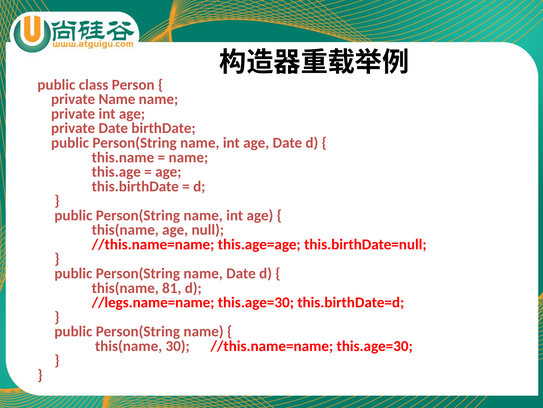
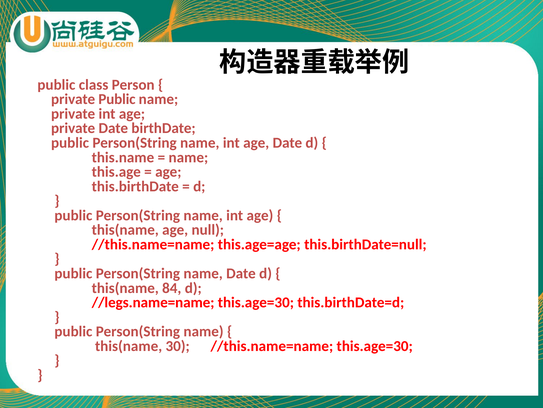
private Name: Name -> Public
81: 81 -> 84
